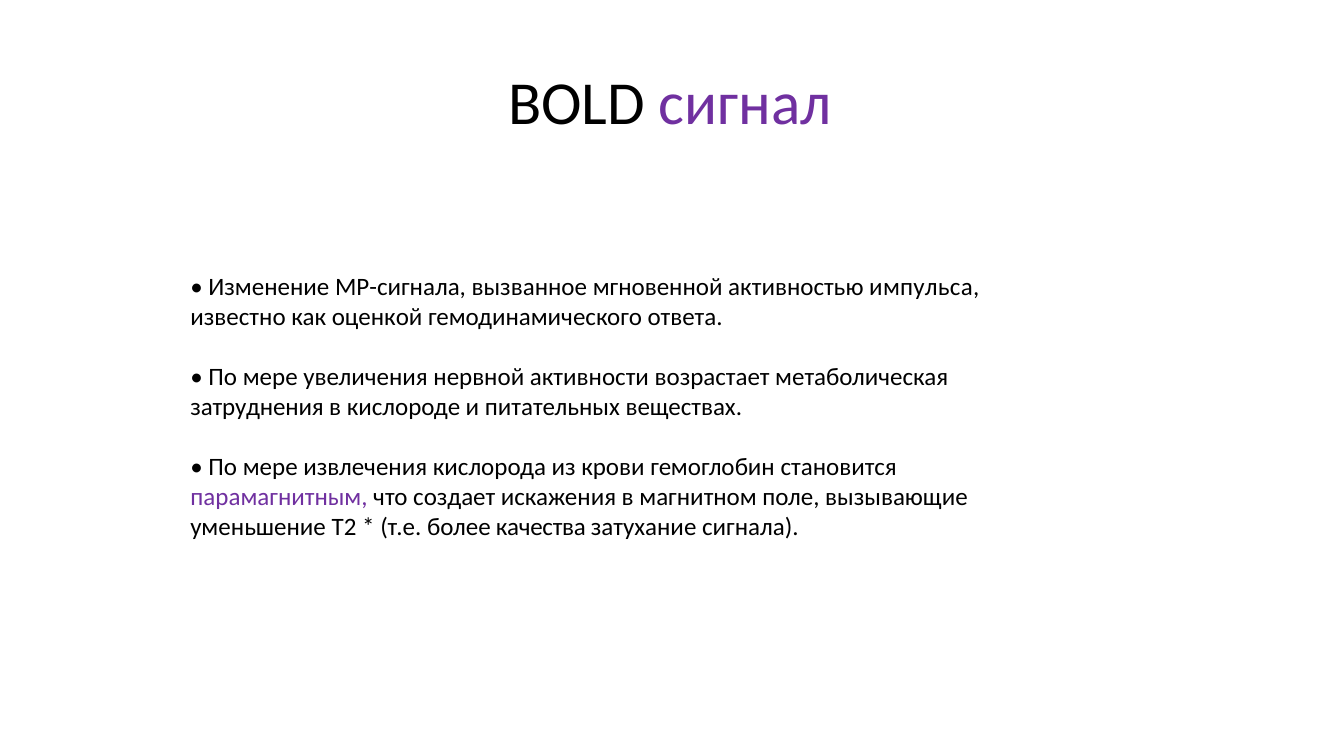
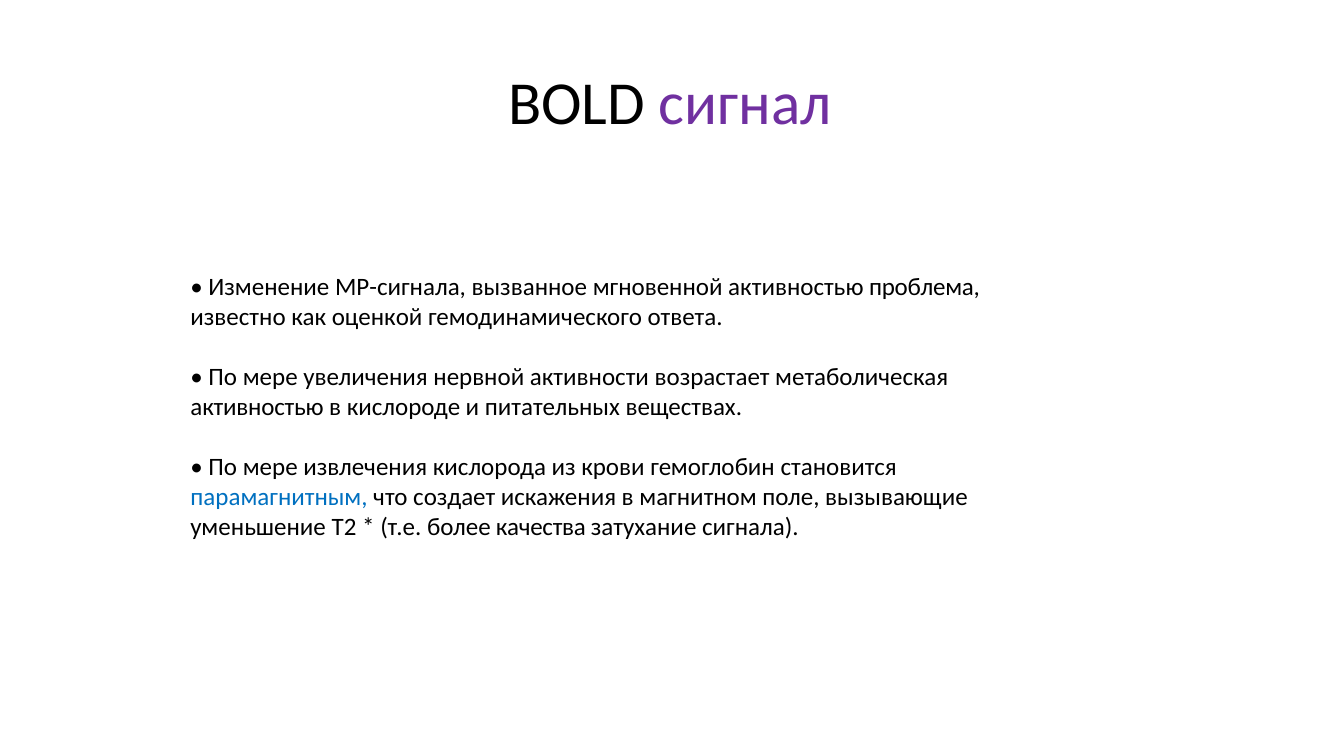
импульса: импульса -> проблема
затруднения at (257, 407): затруднения -> активностью
парамагнитным colour: purple -> blue
